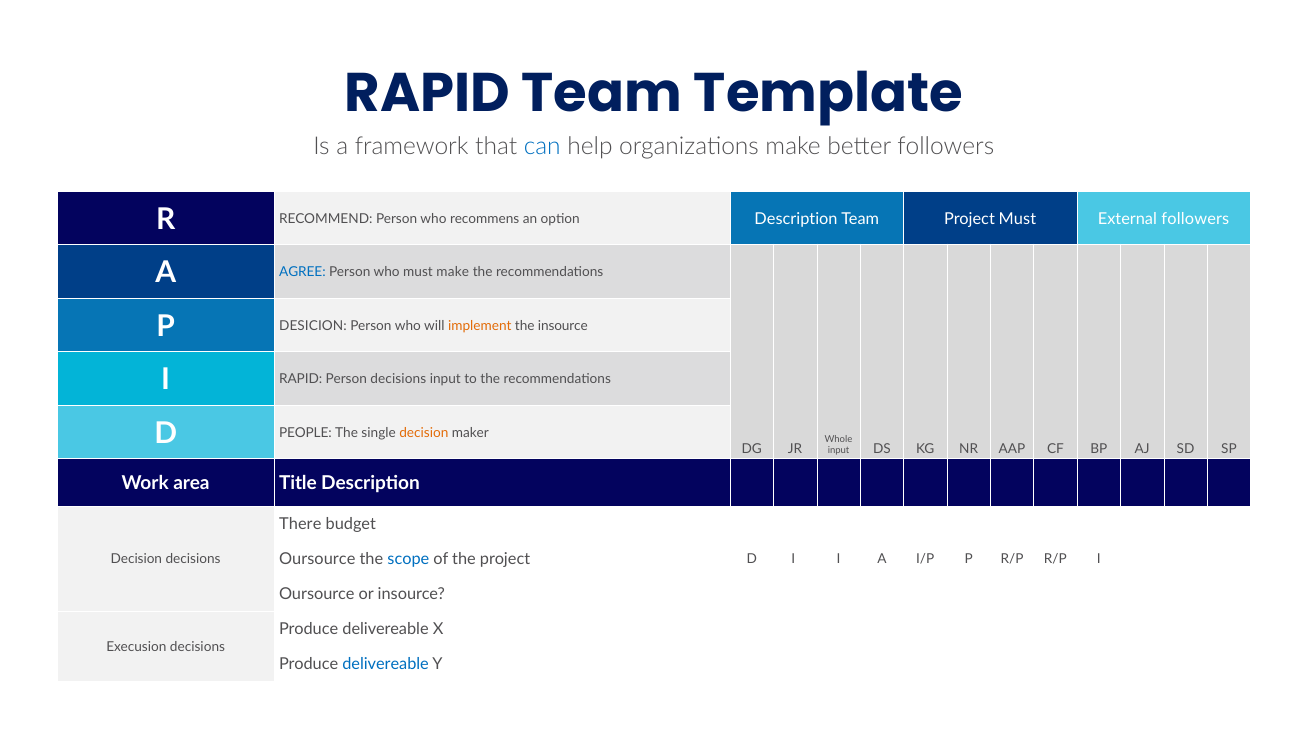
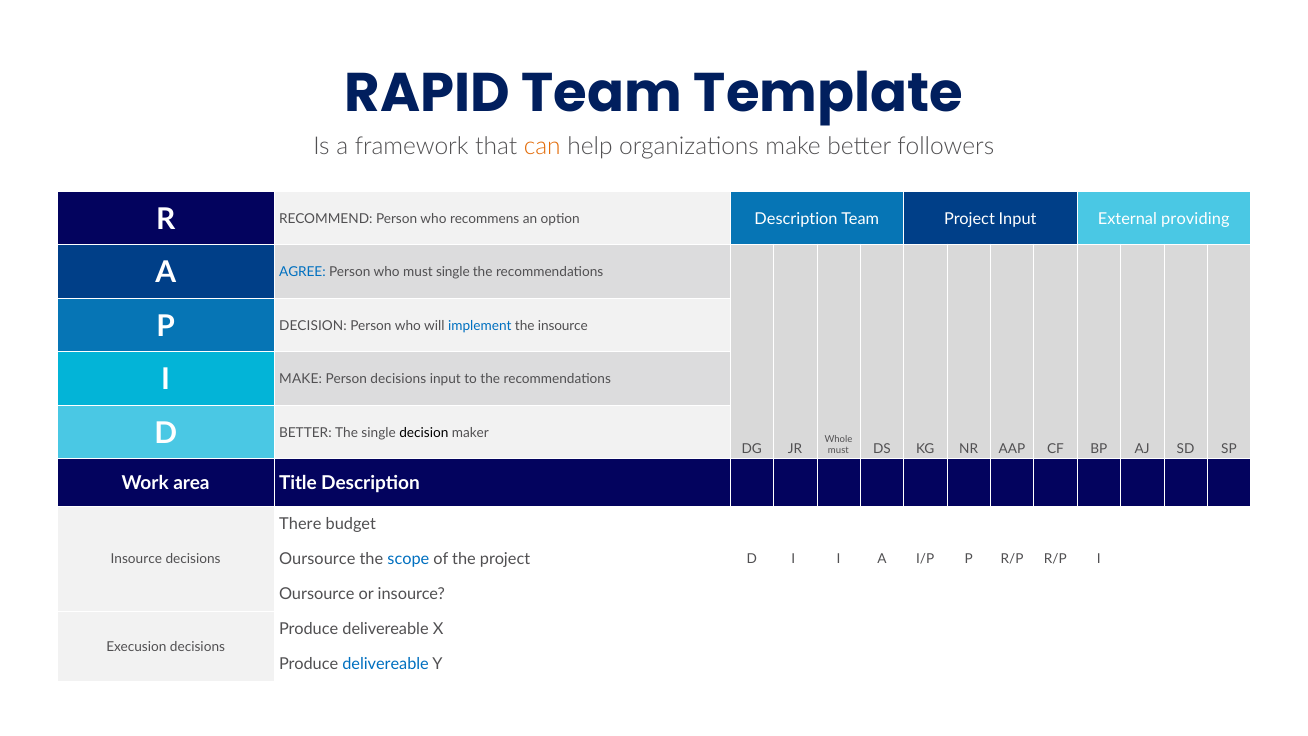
can colour: blue -> orange
Project Must: Must -> Input
External followers: followers -> providing
must make: make -> single
P DESICION: DESICION -> DECISION
implement colour: orange -> blue
I RAPID: RAPID -> MAKE
D PEOPLE: PEOPLE -> BETTER
decision at (424, 432) colour: orange -> black
input at (839, 451): input -> must
Decision at (136, 559): Decision -> Insource
